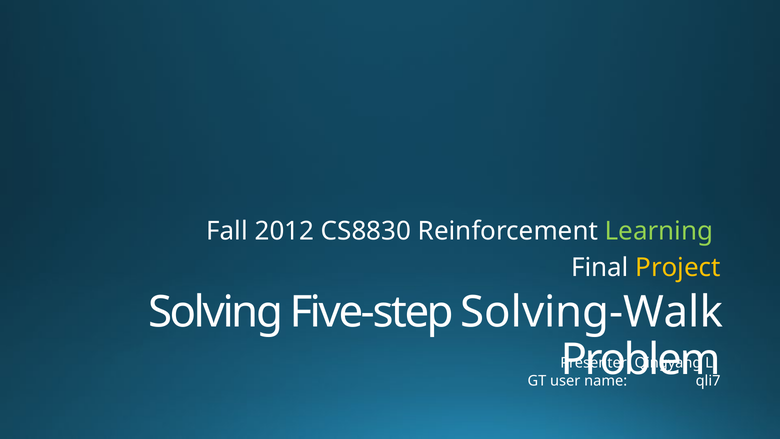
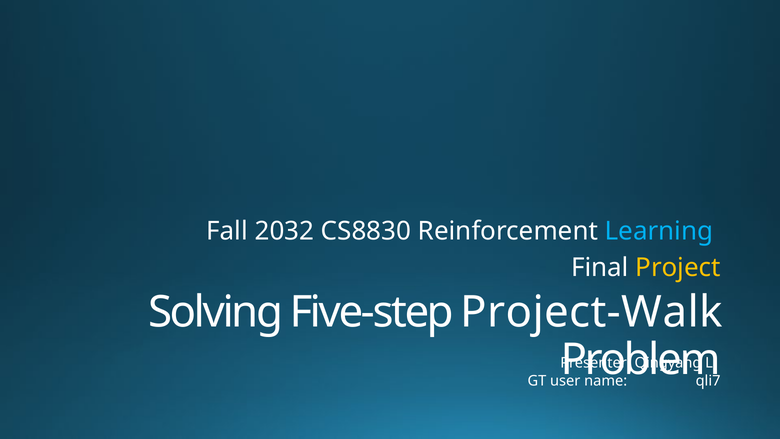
2012: 2012 -> 2032
Learning colour: light green -> light blue
Solving-Walk: Solving-Walk -> Project-Walk
